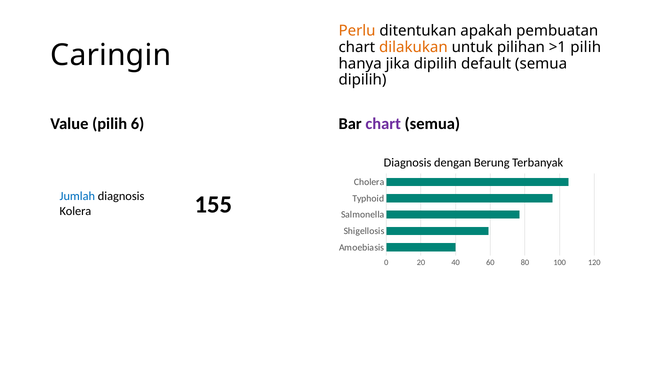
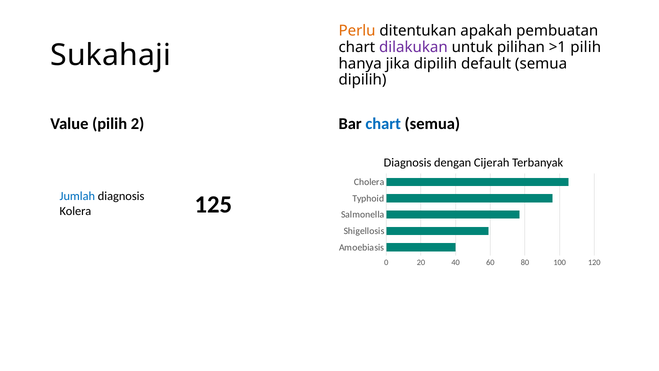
dilakukan colour: orange -> purple
Caringin: Caringin -> Sukahaji
6: 6 -> 2
chart at (383, 124) colour: purple -> blue
Berung: Berung -> Cijerah
155: 155 -> 125
